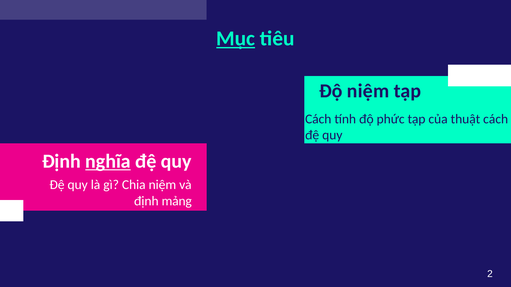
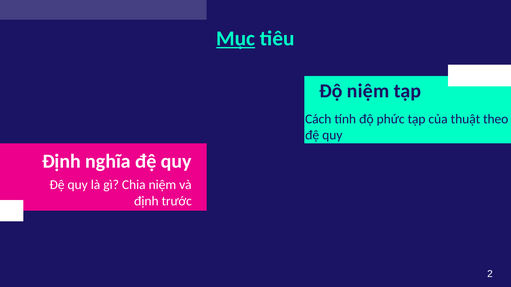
thuật cách: cách -> theo
nghĩa underline: present -> none
mảng: mảng -> trước
